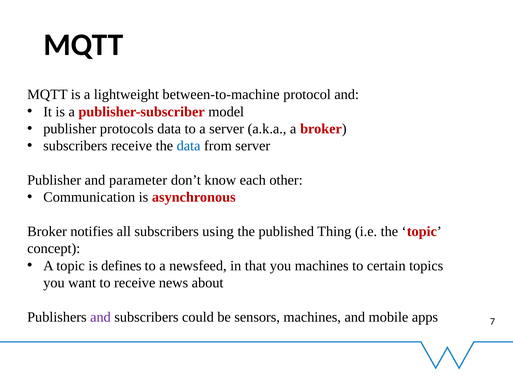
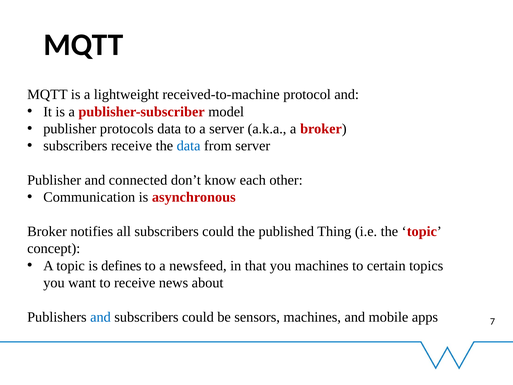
between-to-machine: between-to-machine -> received-to-machine
parameter: parameter -> connected
all subscribers using: using -> could
and at (100, 317) colour: purple -> blue
